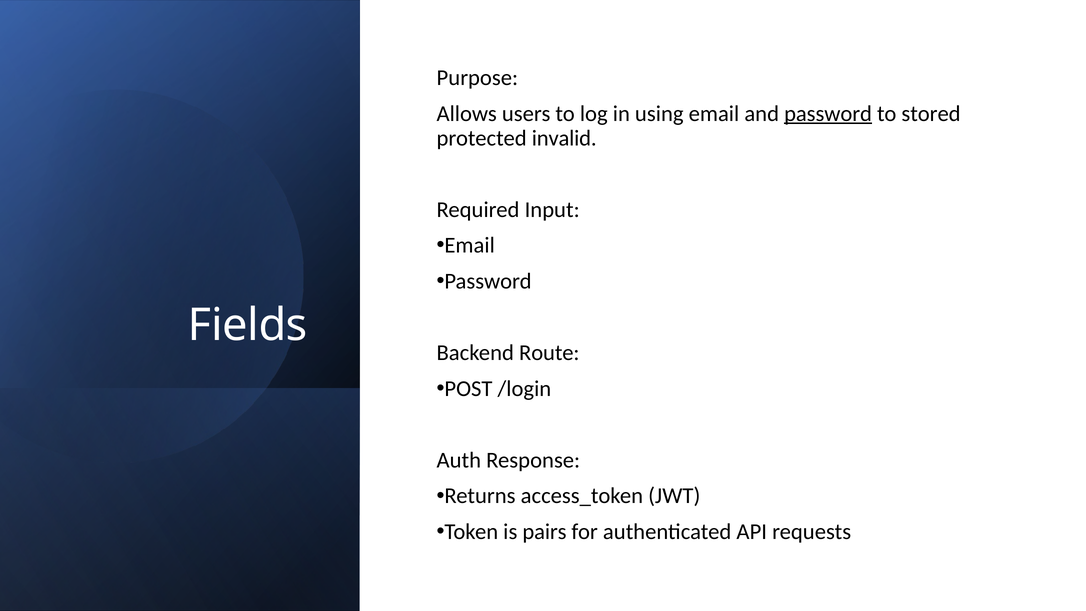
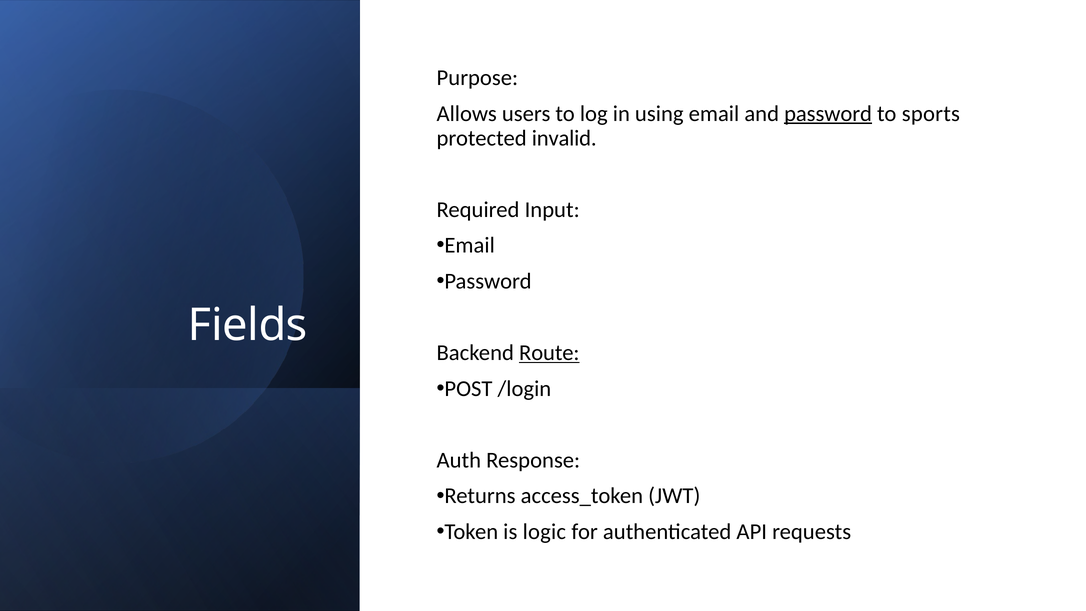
stored: stored -> sports
Route underline: none -> present
pairs: pairs -> logic
